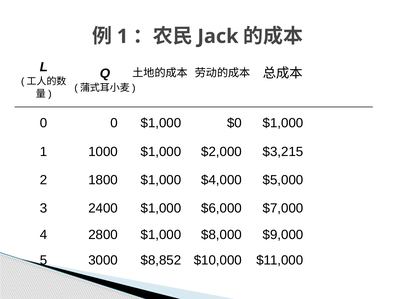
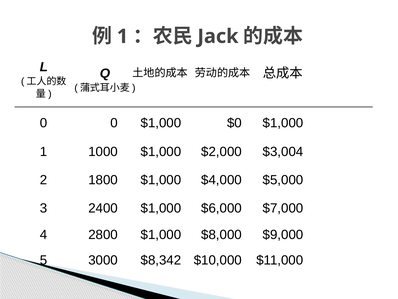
$3,215: $3,215 -> $3,004
$8,852: $8,852 -> $8,342
